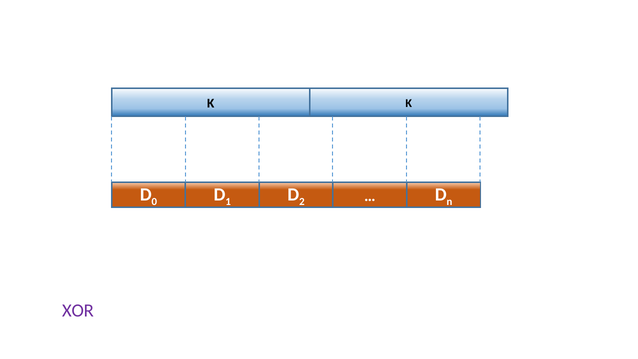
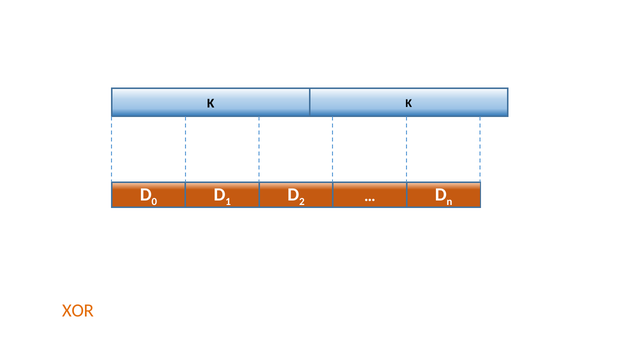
XOR colour: purple -> orange
